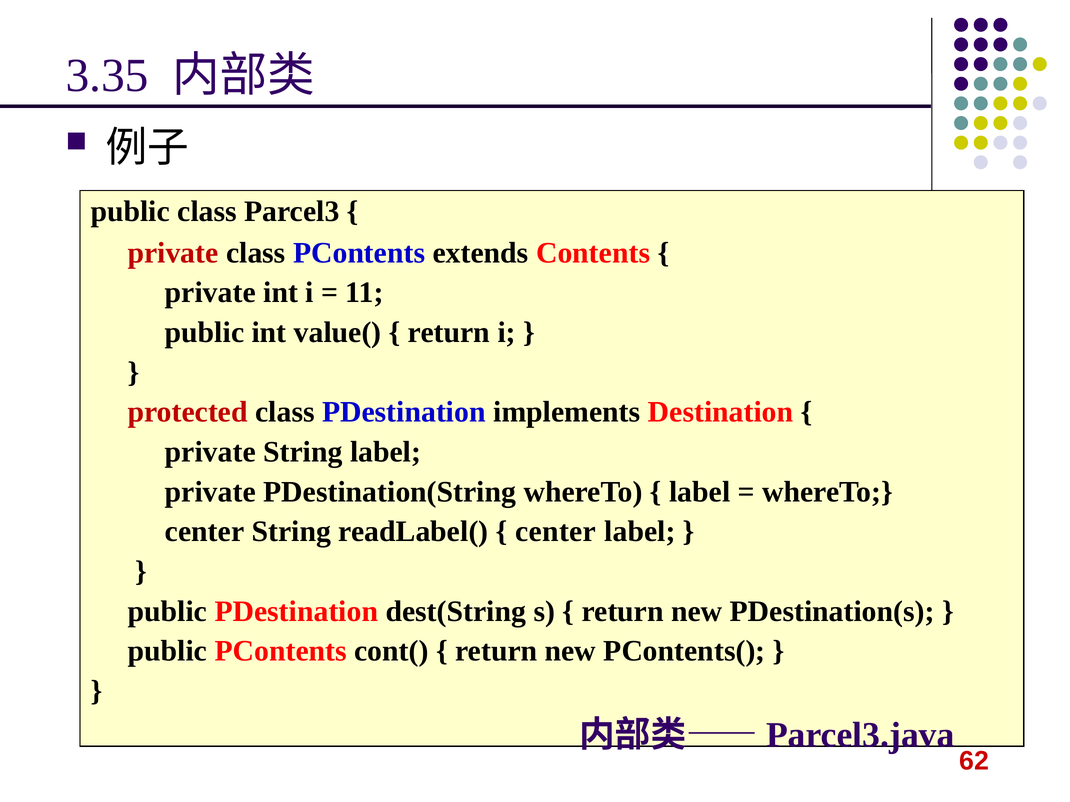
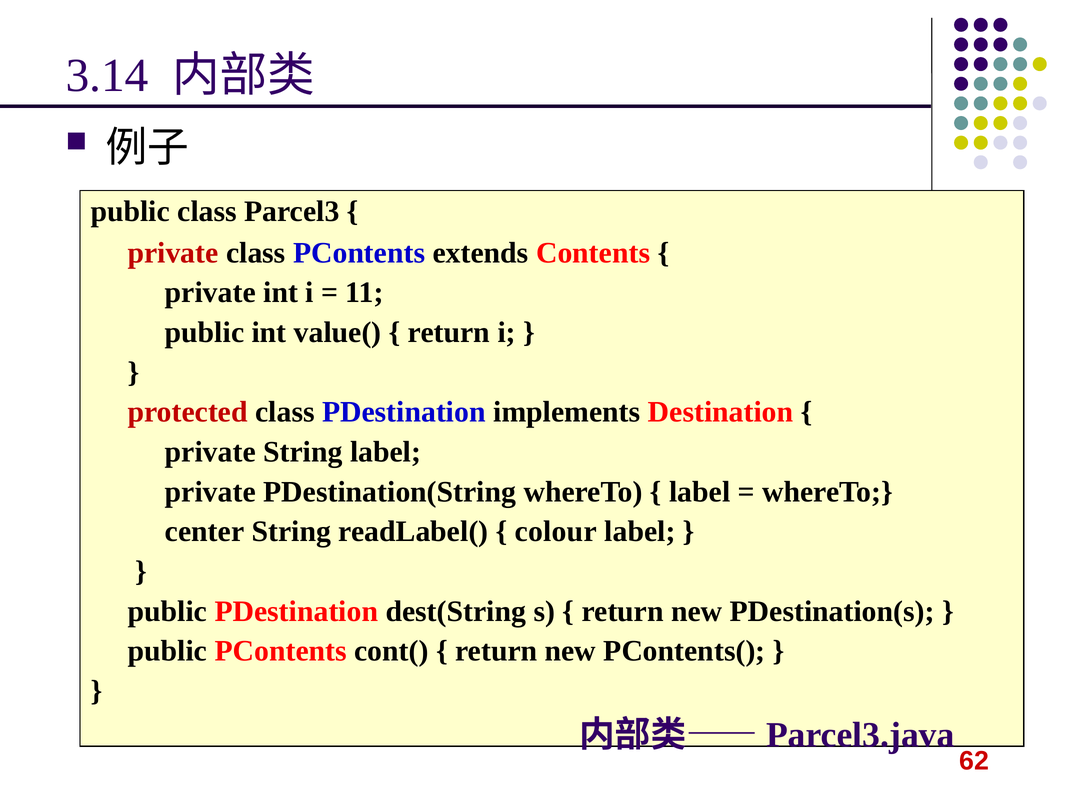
3.35: 3.35 -> 3.14
center at (556, 532): center -> colour
